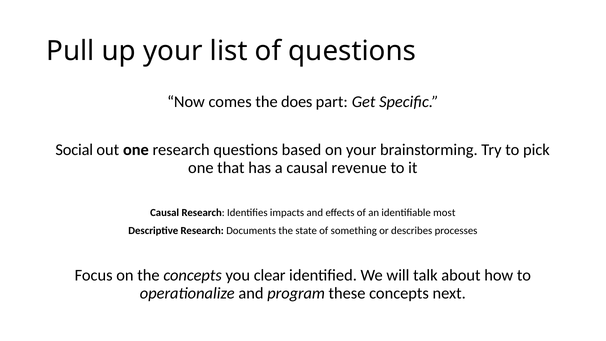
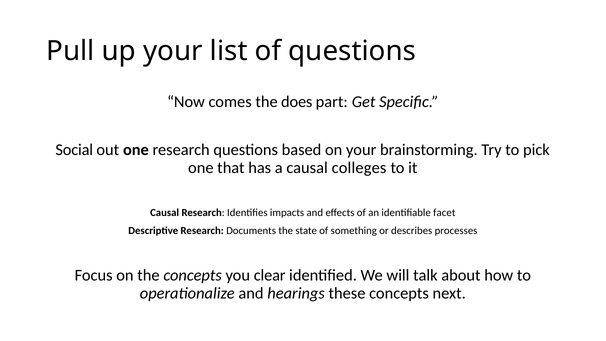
revenue: revenue -> colleges
most: most -> facet
program: program -> hearings
